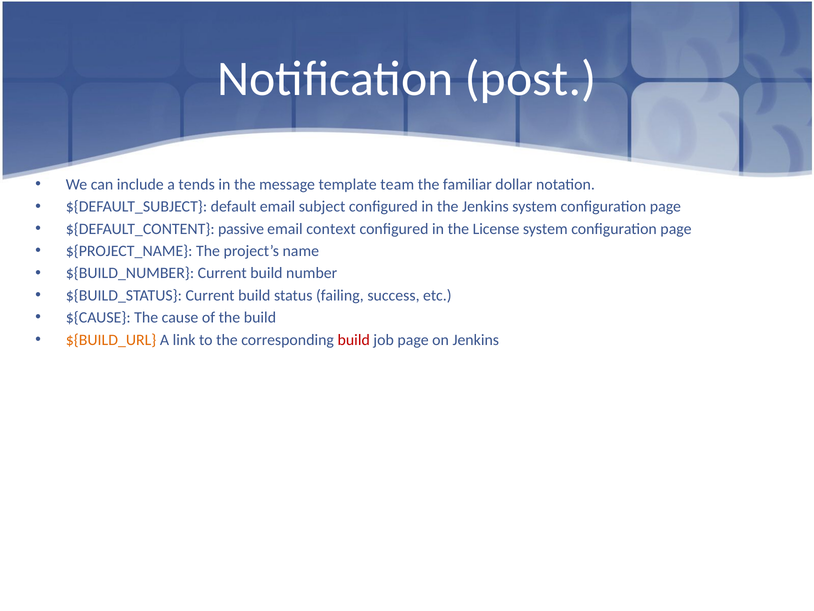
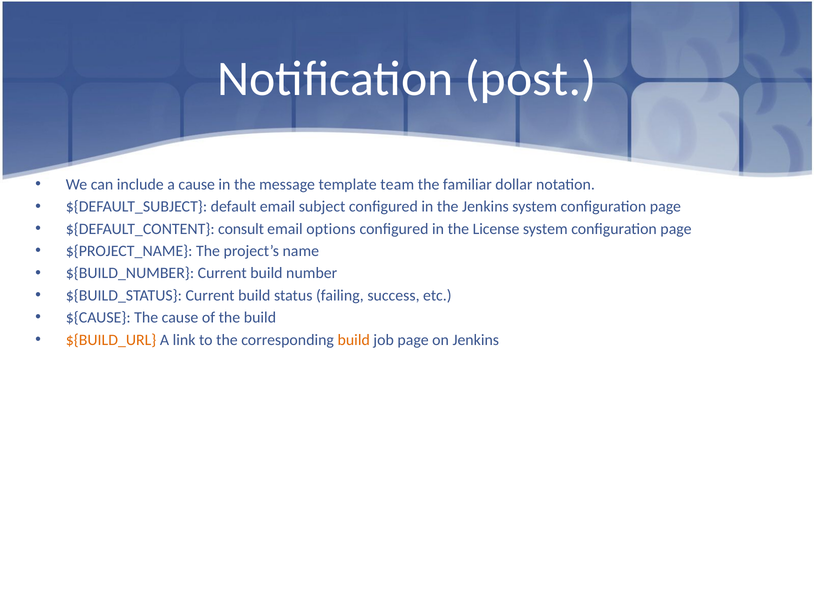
a tends: tends -> cause
passive: passive -> consult
context: context -> options
build at (354, 340) colour: red -> orange
